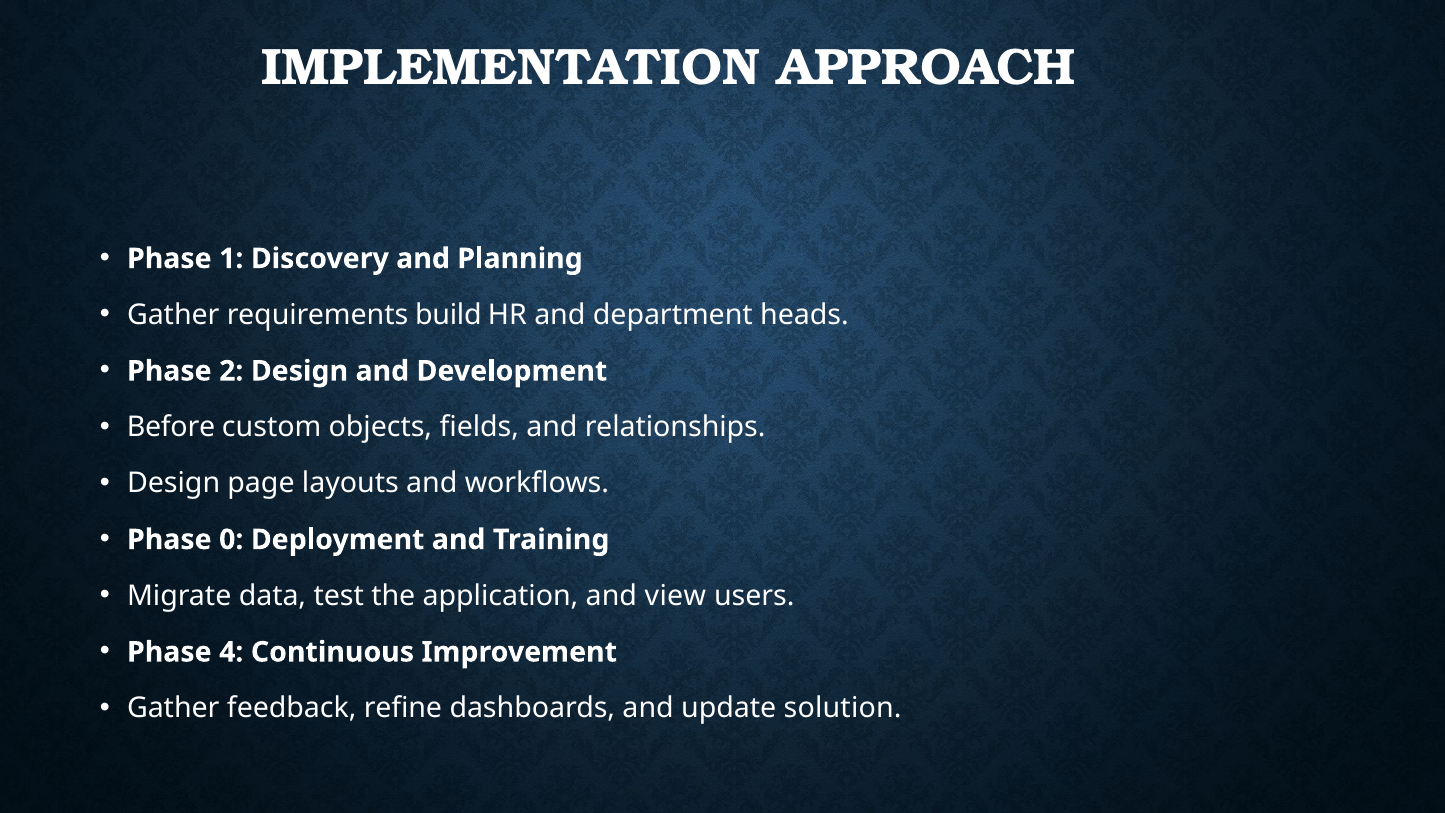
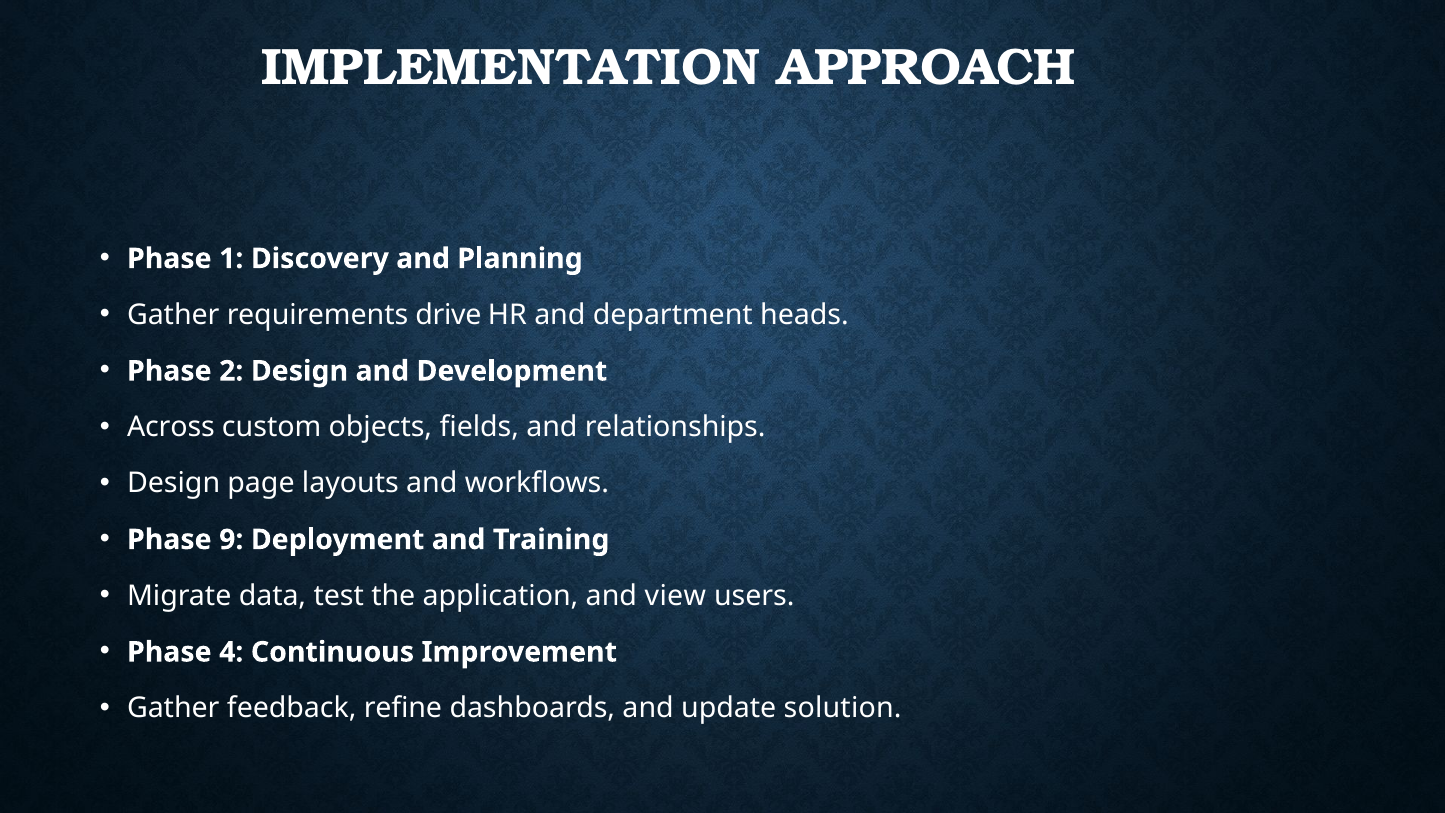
build: build -> drive
Before: Before -> Across
0: 0 -> 9
